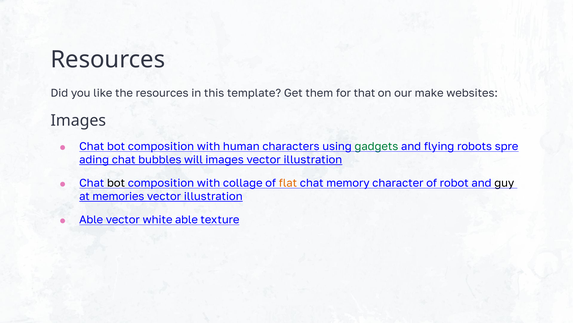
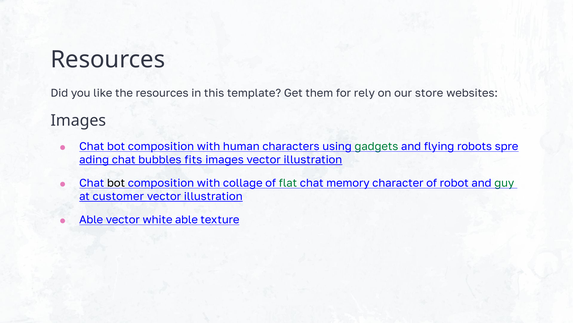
that: that -> rely
make: make -> store
will: will -> fits
flat colour: orange -> green
guy colour: black -> green
memories: memories -> customer
